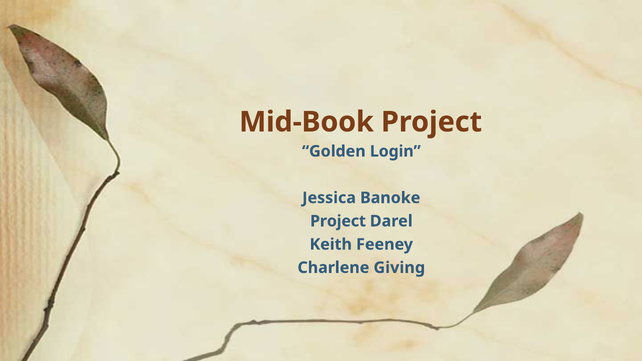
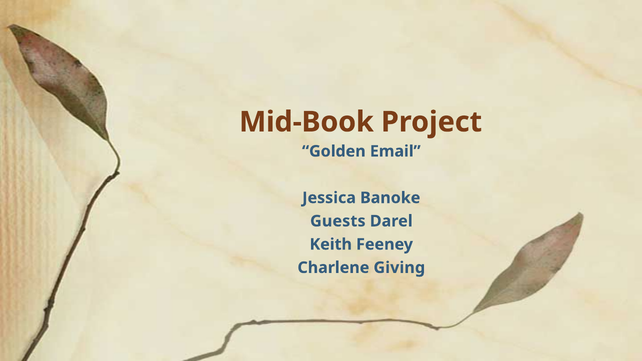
Login: Login -> Email
Project at (338, 221): Project -> Guests
